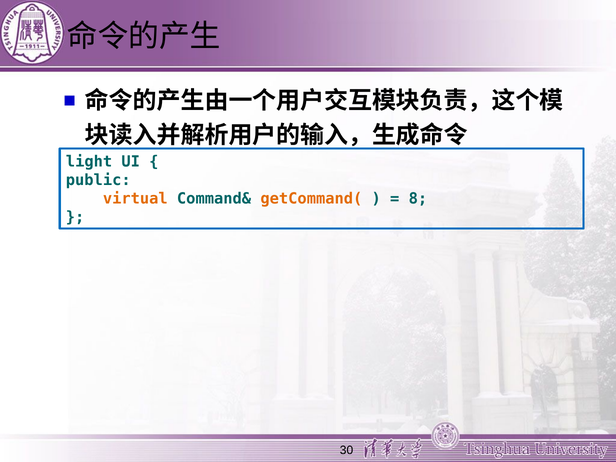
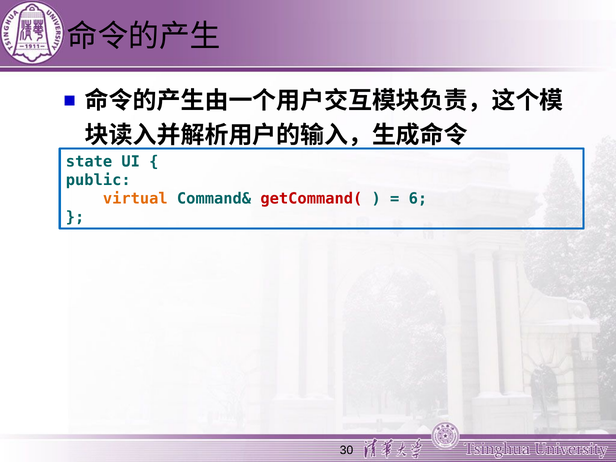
light: light -> state
getCommand( colour: orange -> red
8: 8 -> 6
